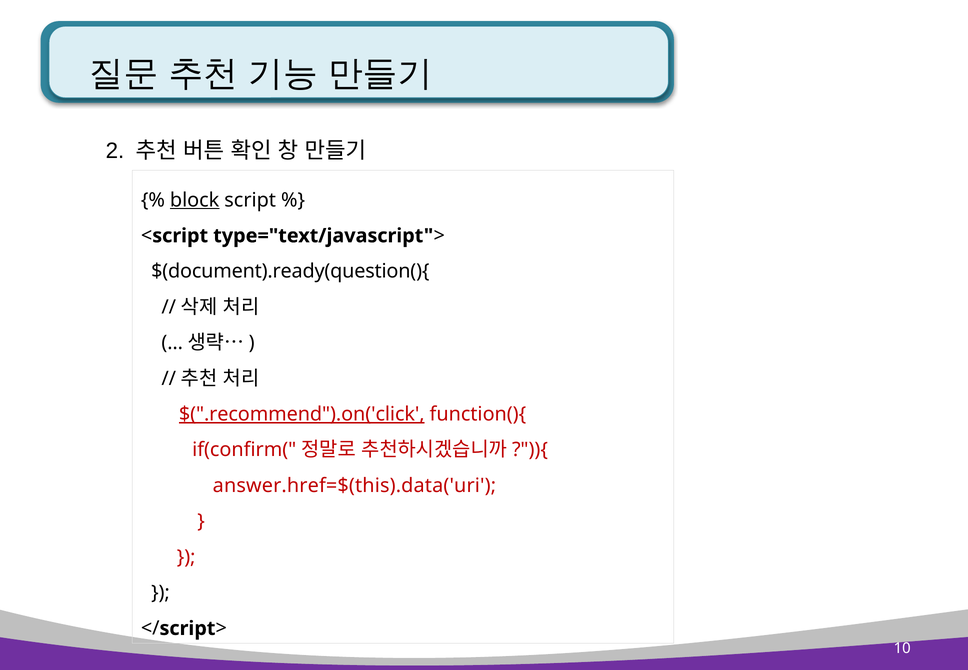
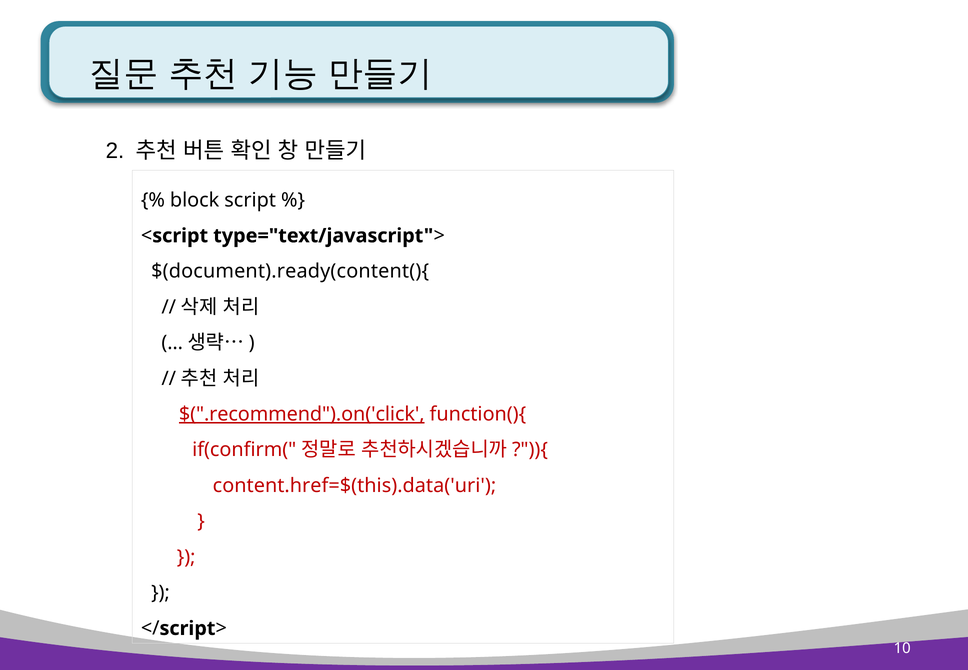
block underline: present -> none
$(document).ready(question(){: $(document).ready(question(){ -> $(document).ready(content(){
answer.href=$(this).data('uri: answer.href=$(this).data('uri -> content.href=$(this).data('uri
